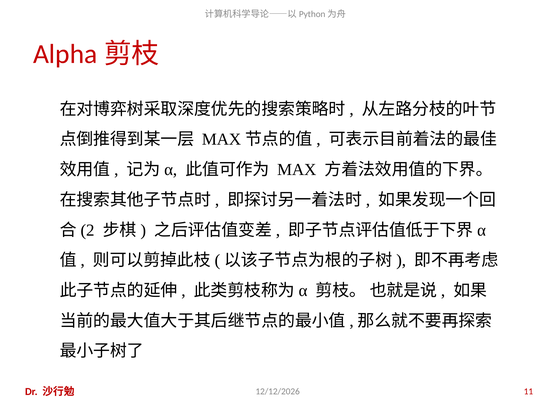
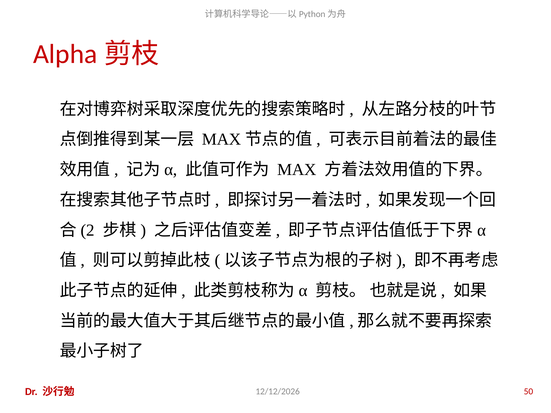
11: 11 -> 50
